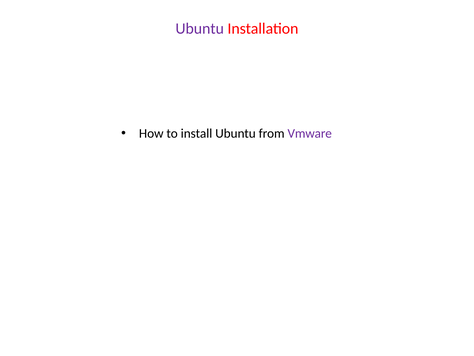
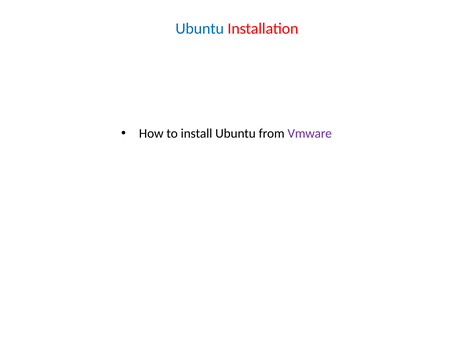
Ubuntu at (200, 29) colour: purple -> blue
